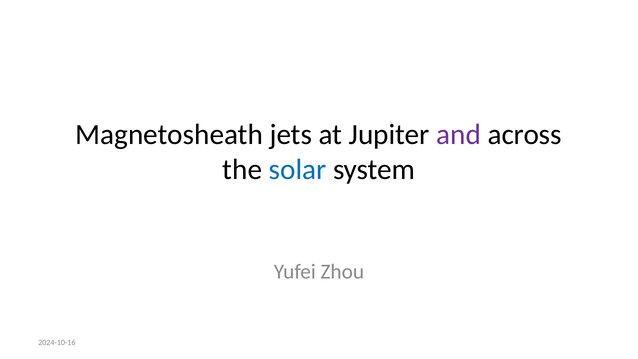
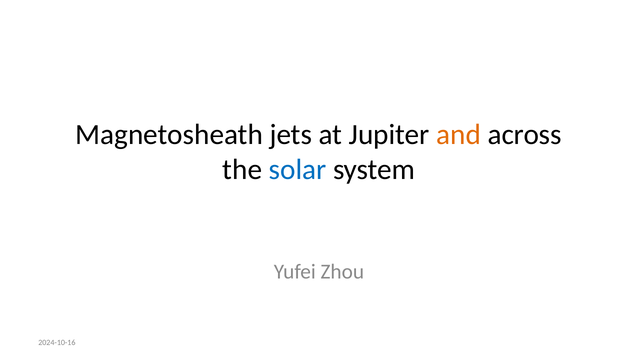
and colour: purple -> orange
